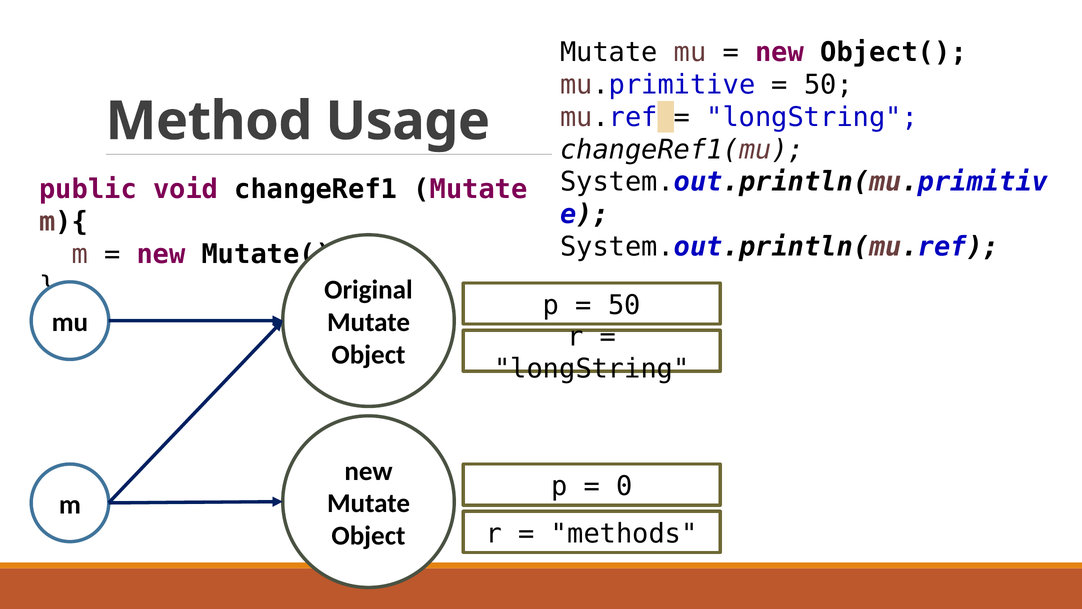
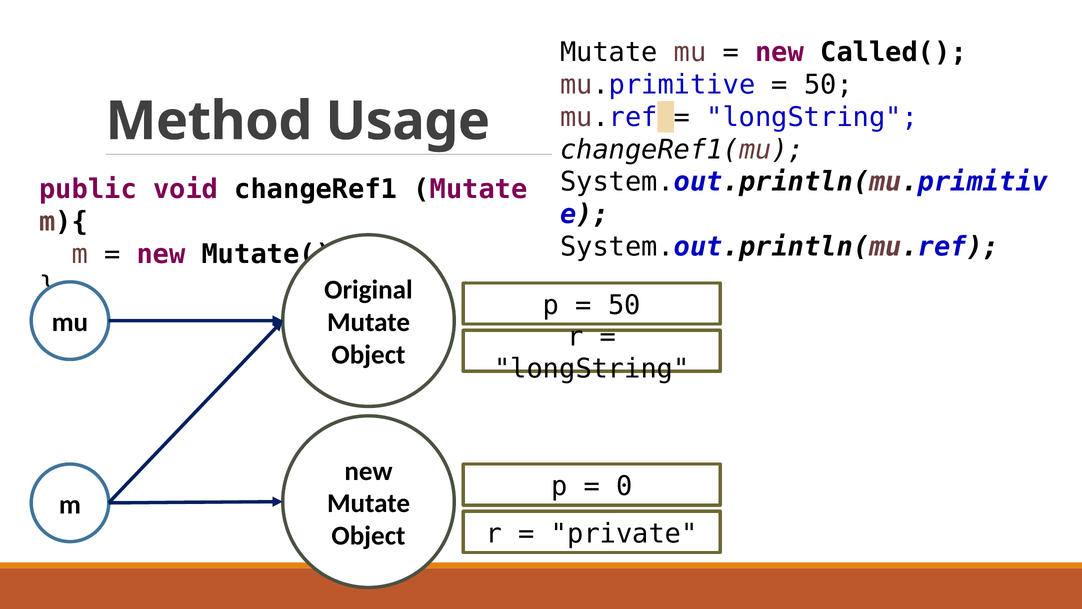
Object(: Object( -> Called(
methods: methods -> private
